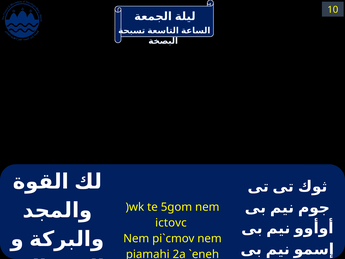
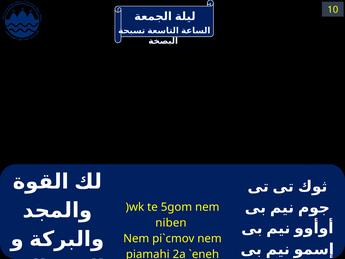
ictovc: ictovc -> niben
